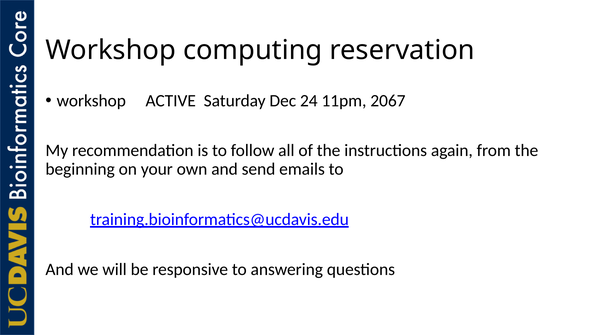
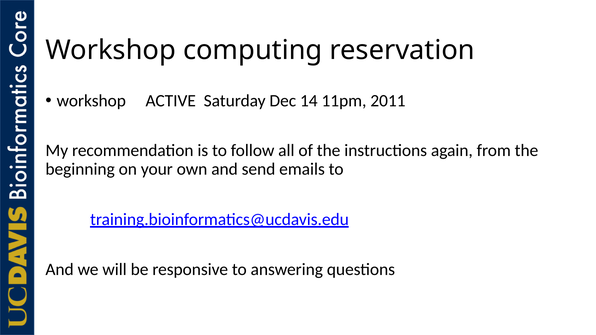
24: 24 -> 14
2067: 2067 -> 2011
